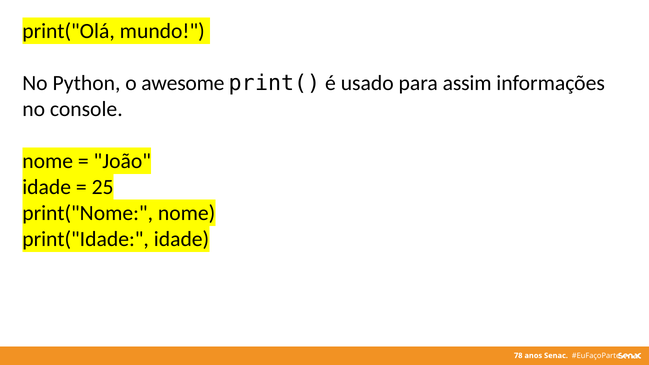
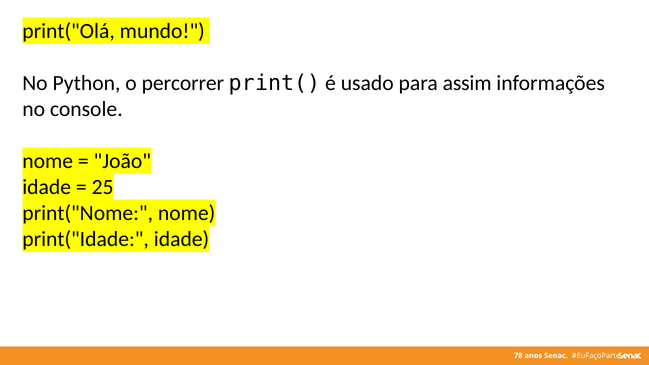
awesome: awesome -> percorrer
